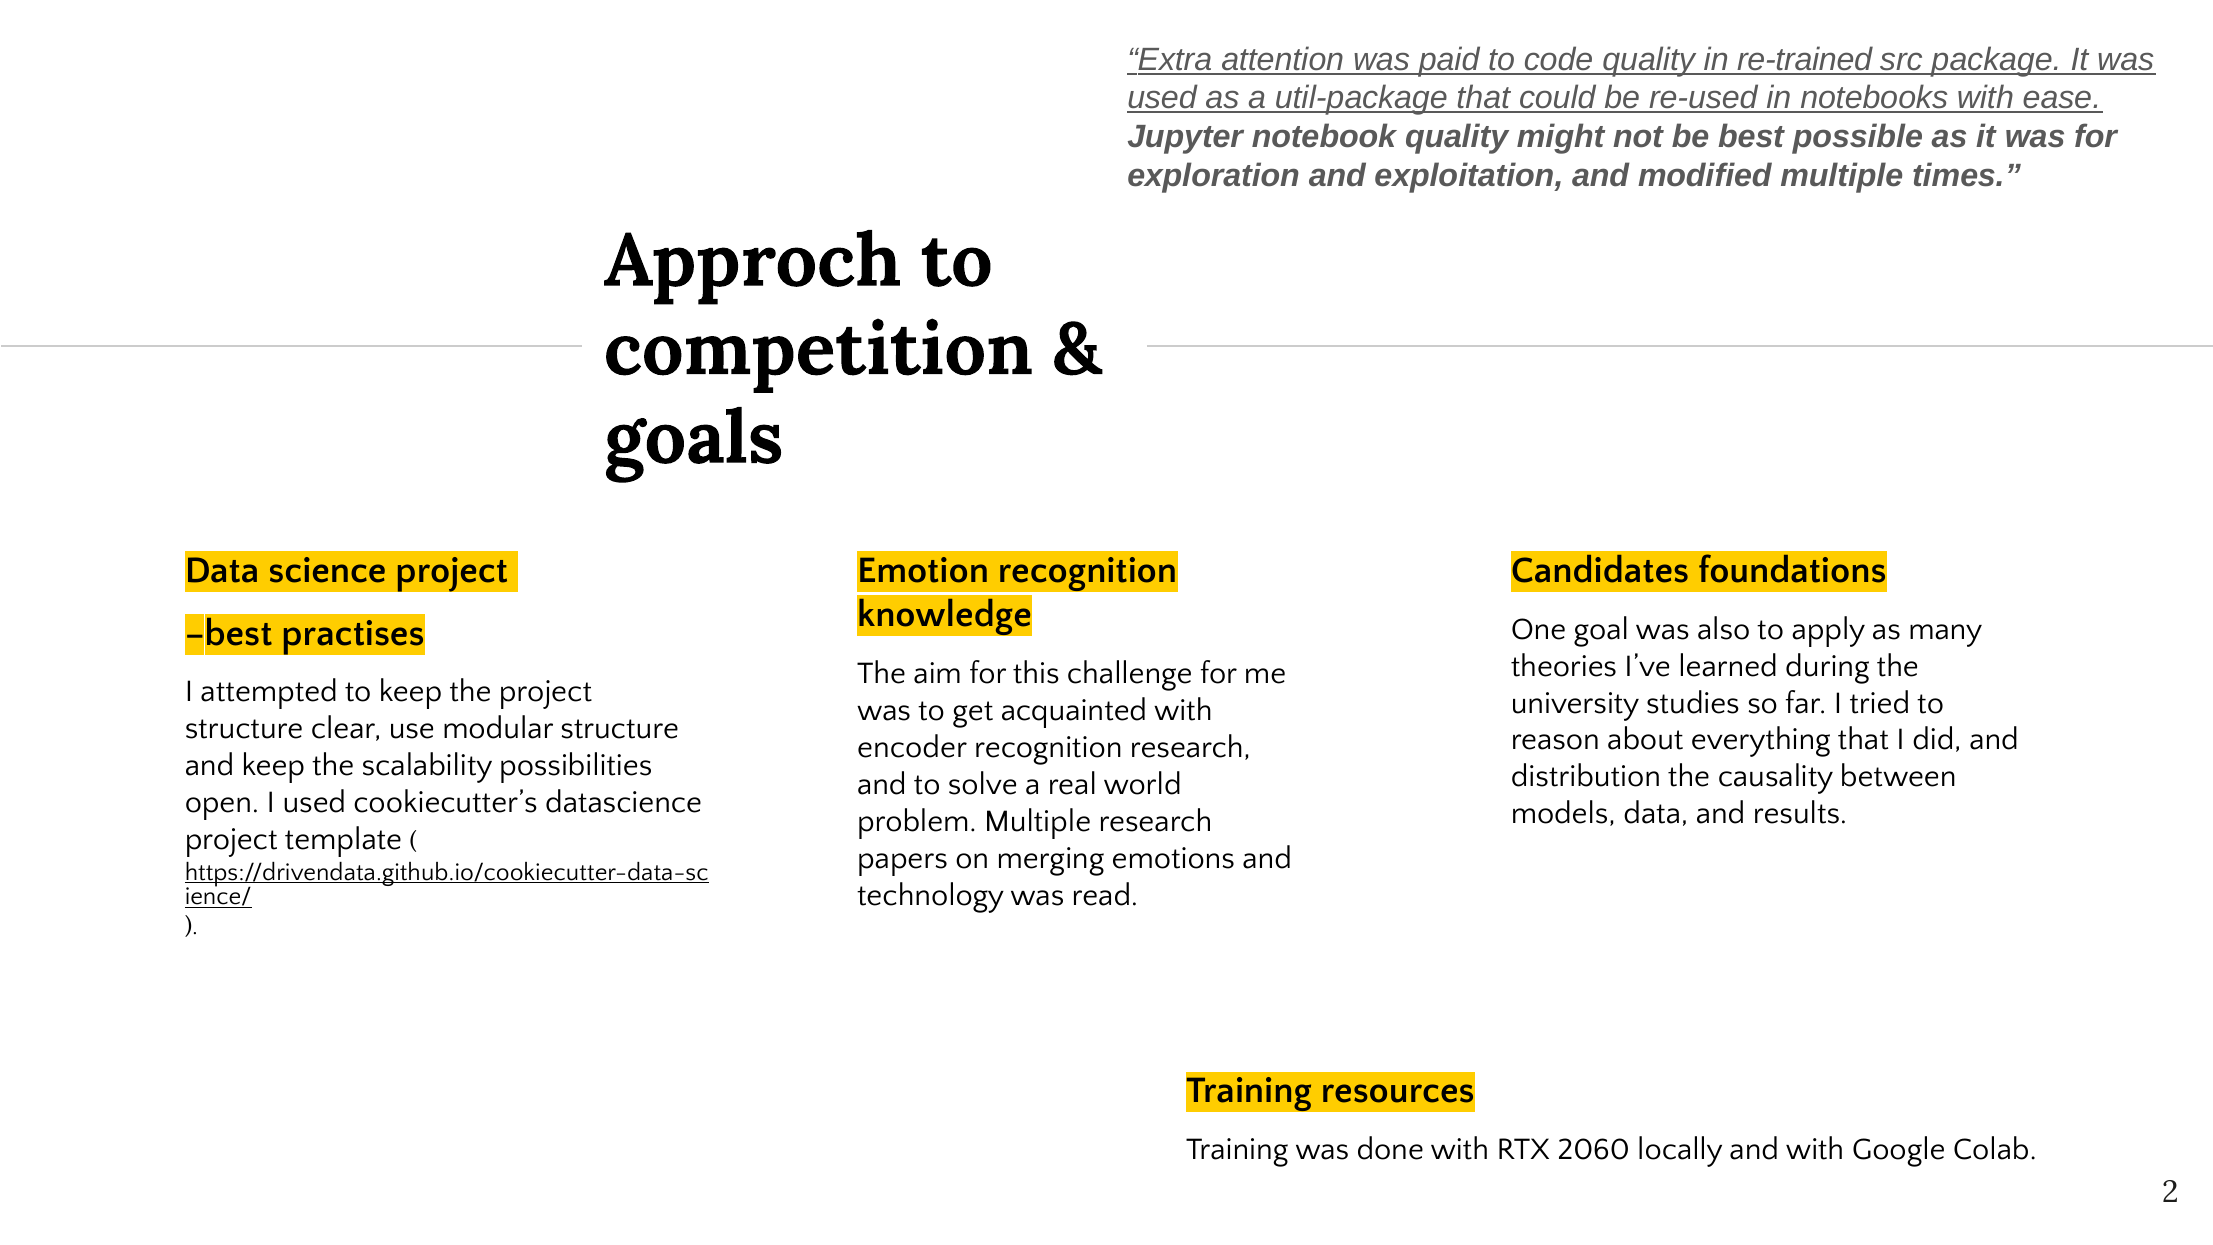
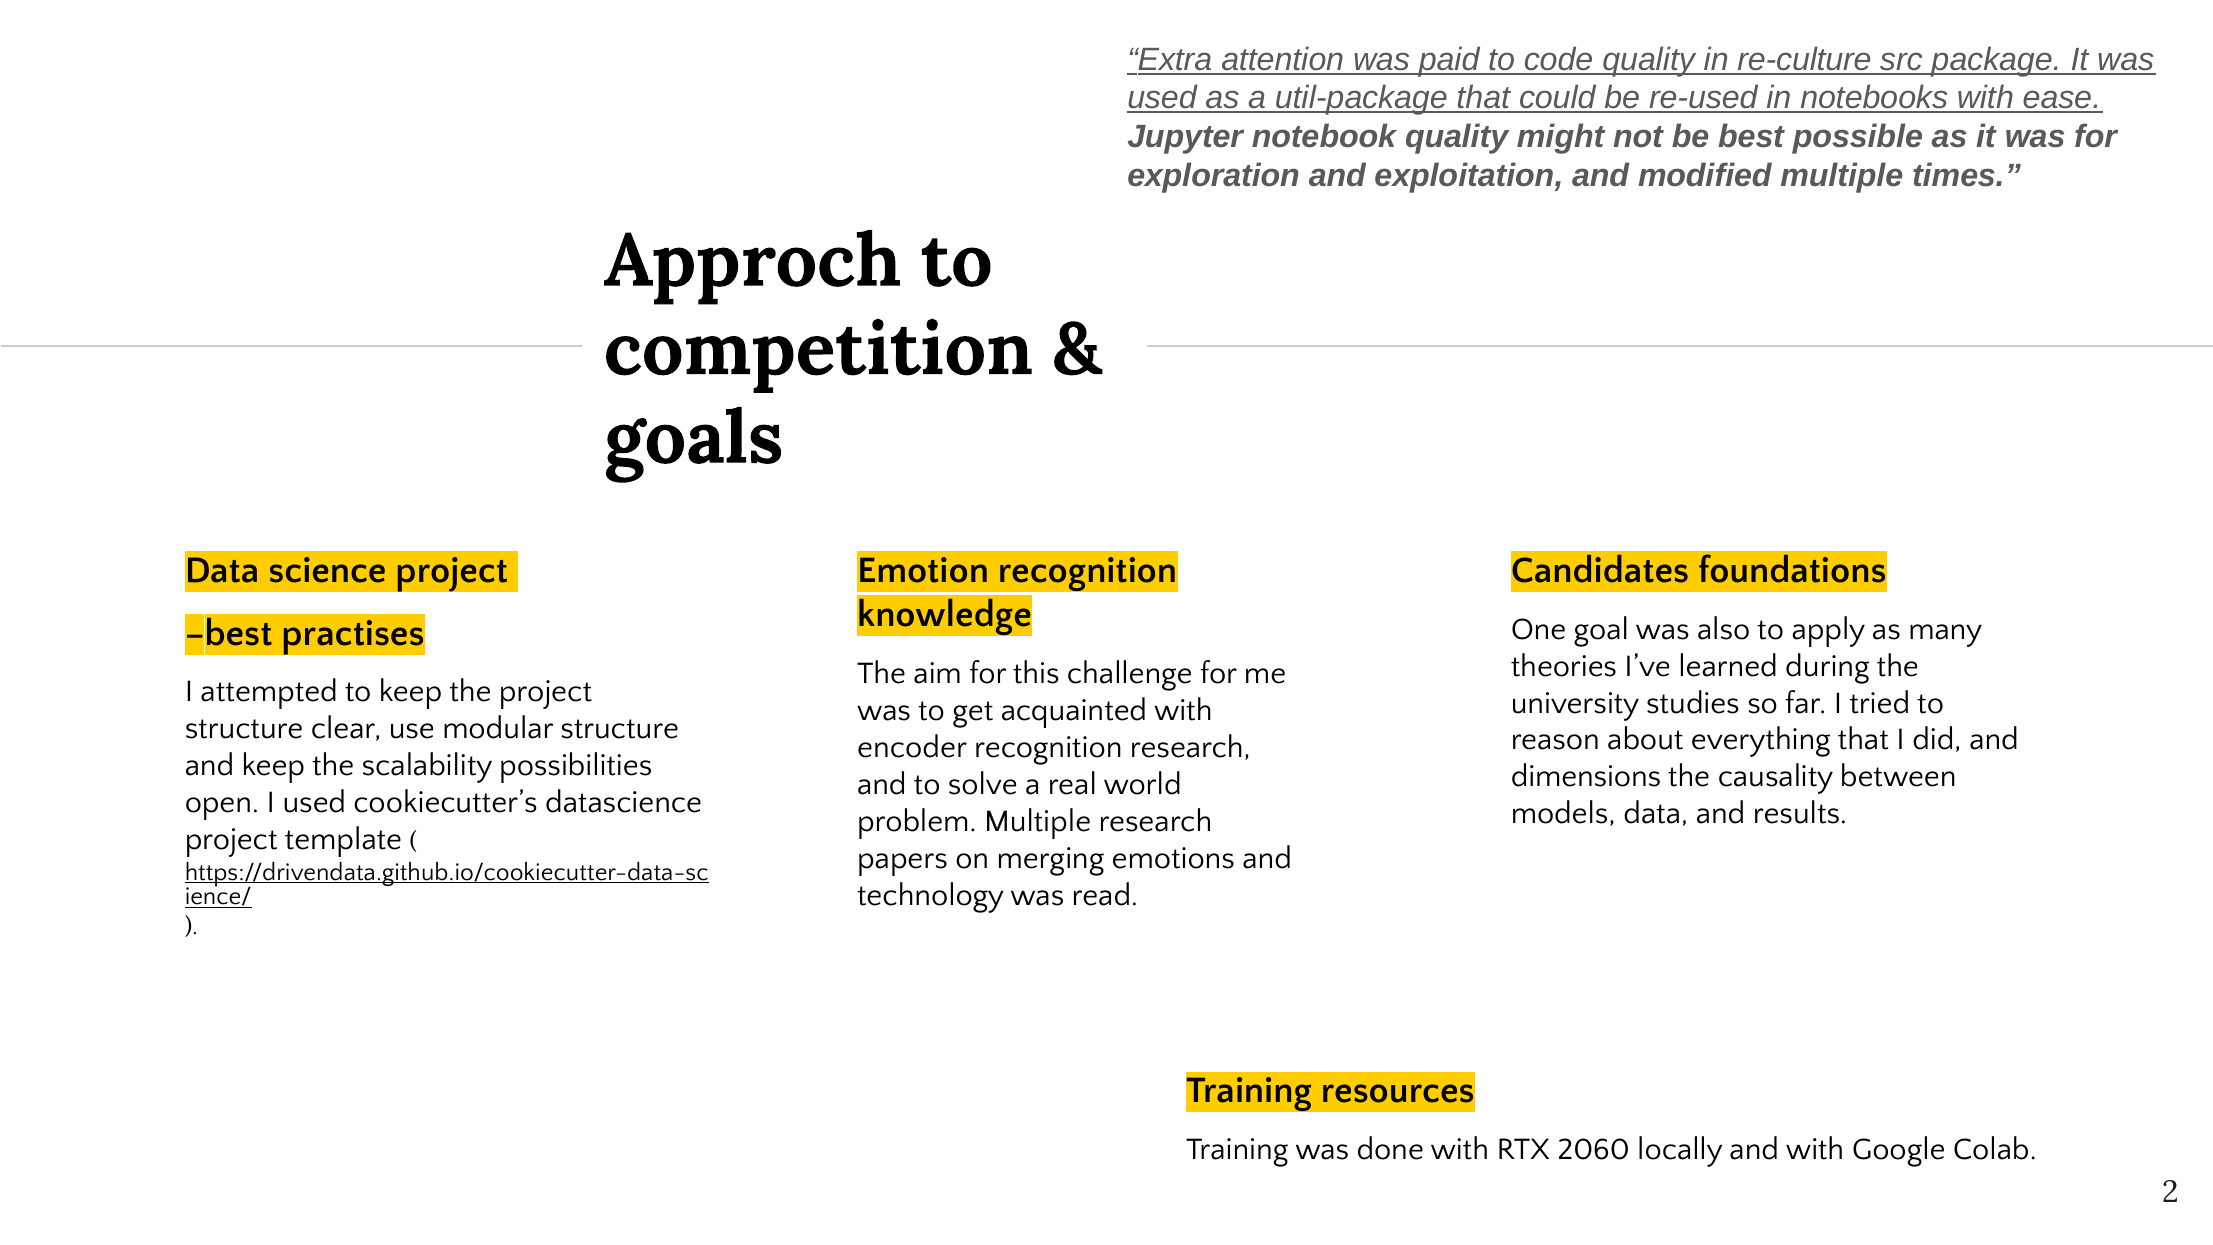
re-trained: re-trained -> re-culture
distribution: distribution -> dimensions
